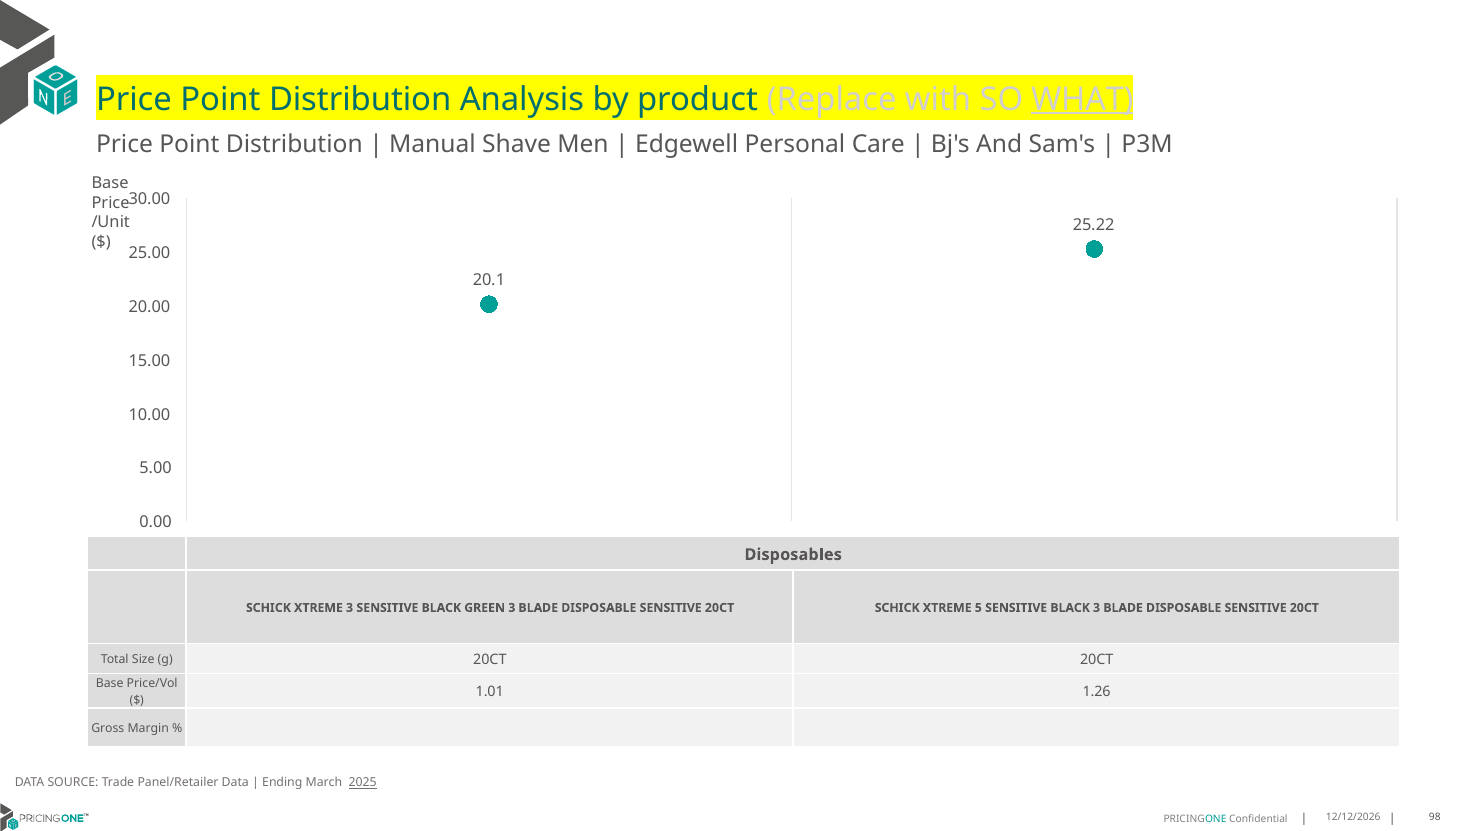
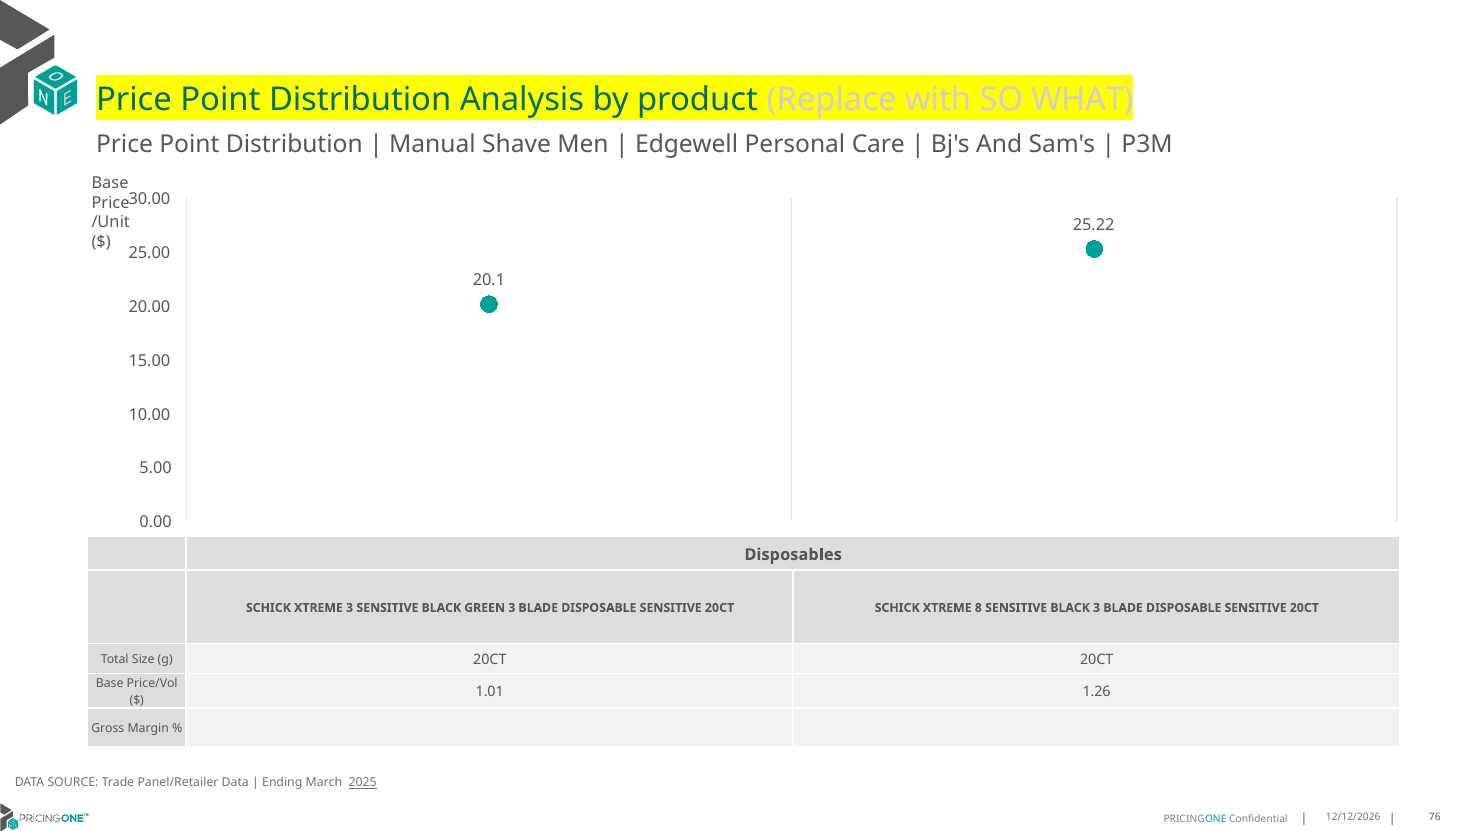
WHAT underline: present -> none
5: 5 -> 8
98: 98 -> 76
